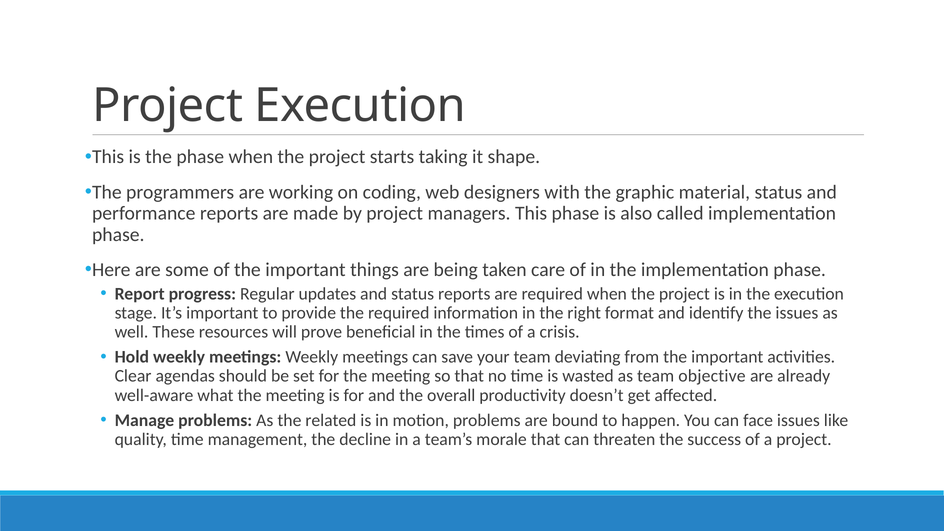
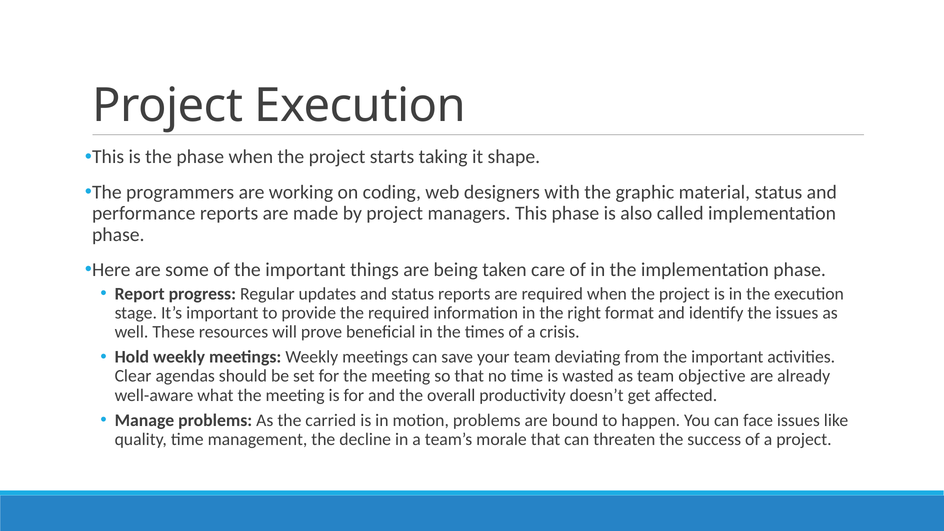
related: related -> carried
